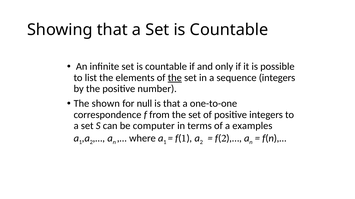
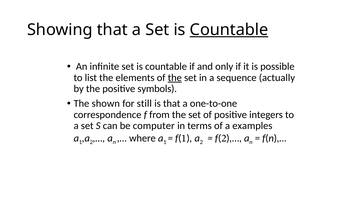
Countable at (229, 30) underline: none -> present
sequence integers: integers -> actually
number: number -> symbols
null: null -> still
